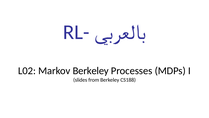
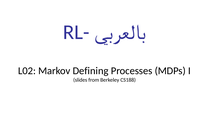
Markov Berkeley: Berkeley -> Defining
